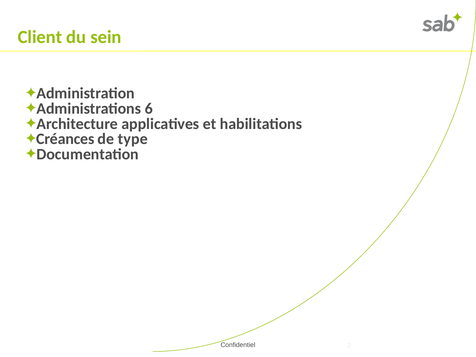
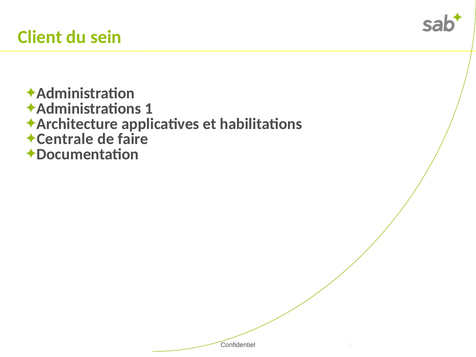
6: 6 -> 1
Créances: Créances -> Centrale
type: type -> faire
